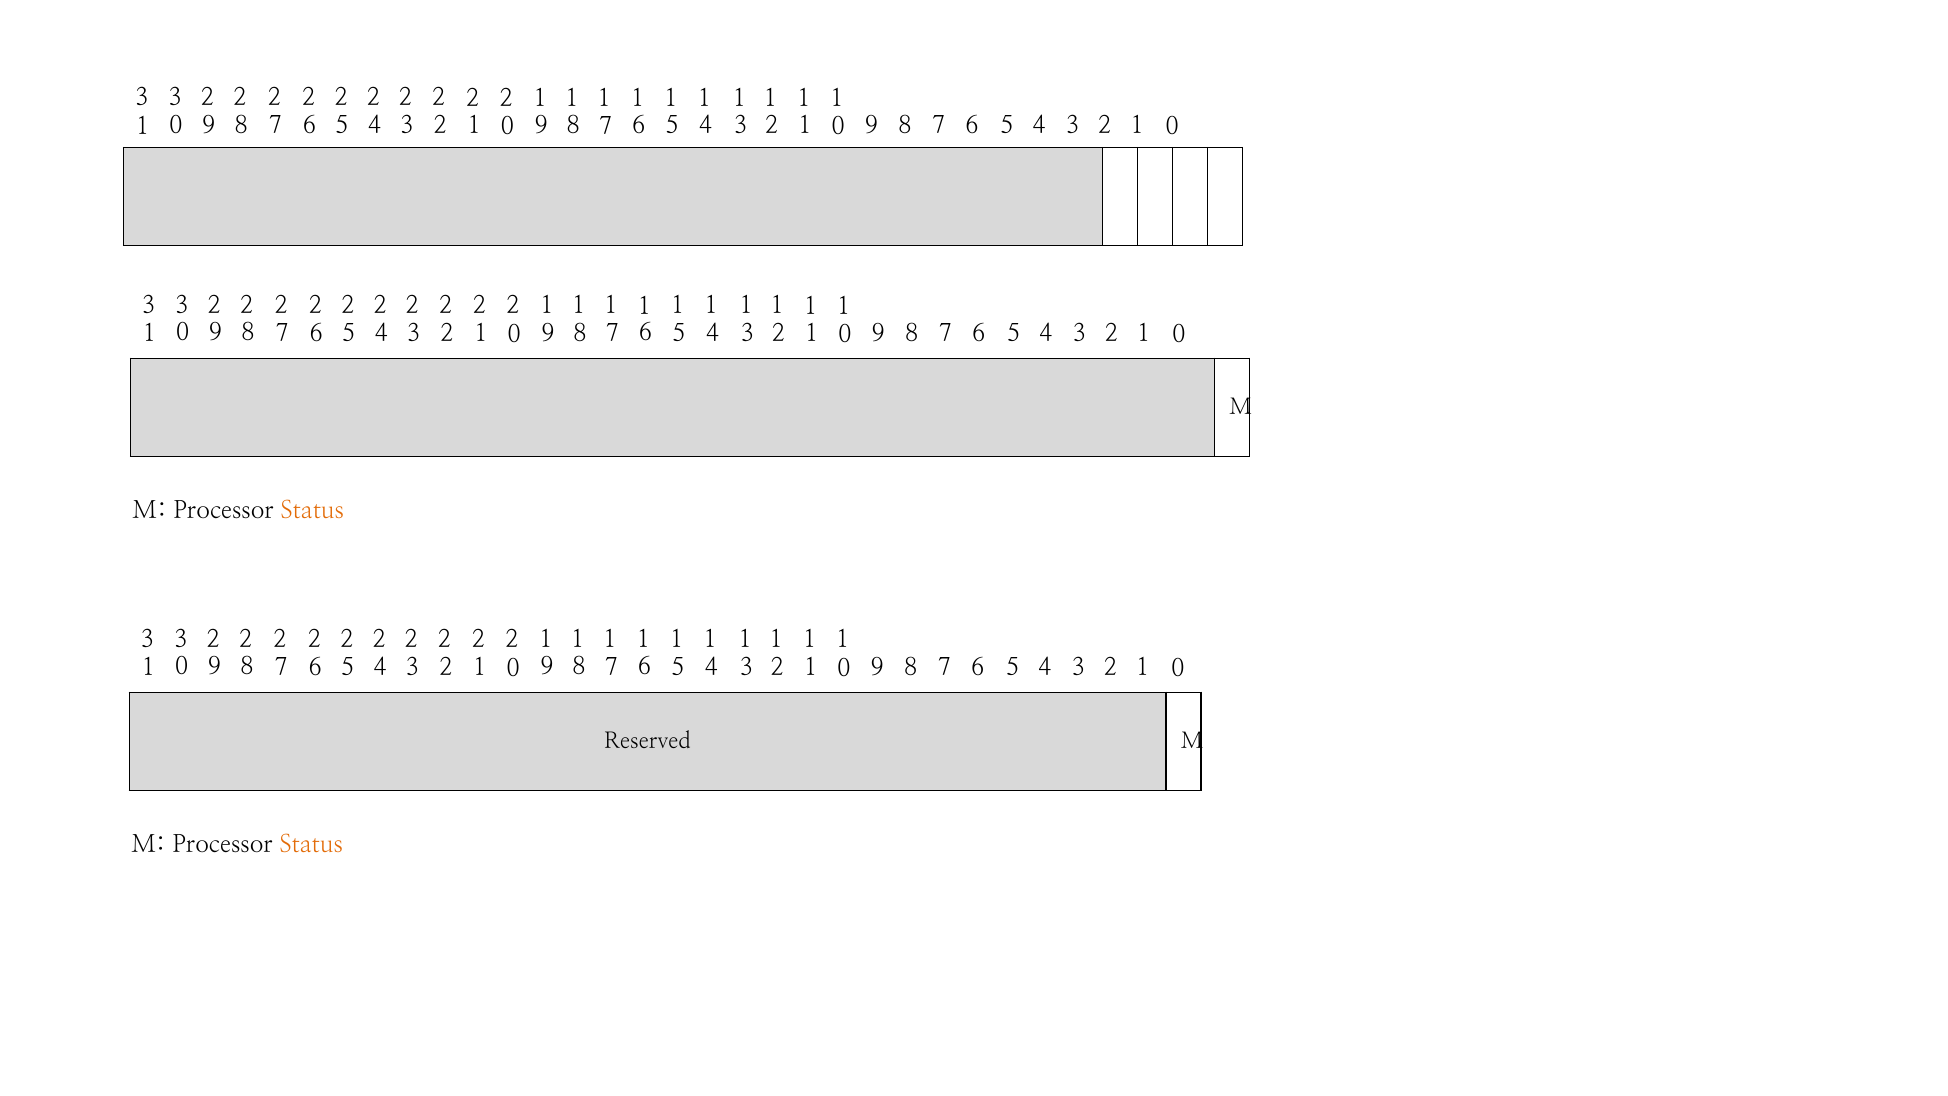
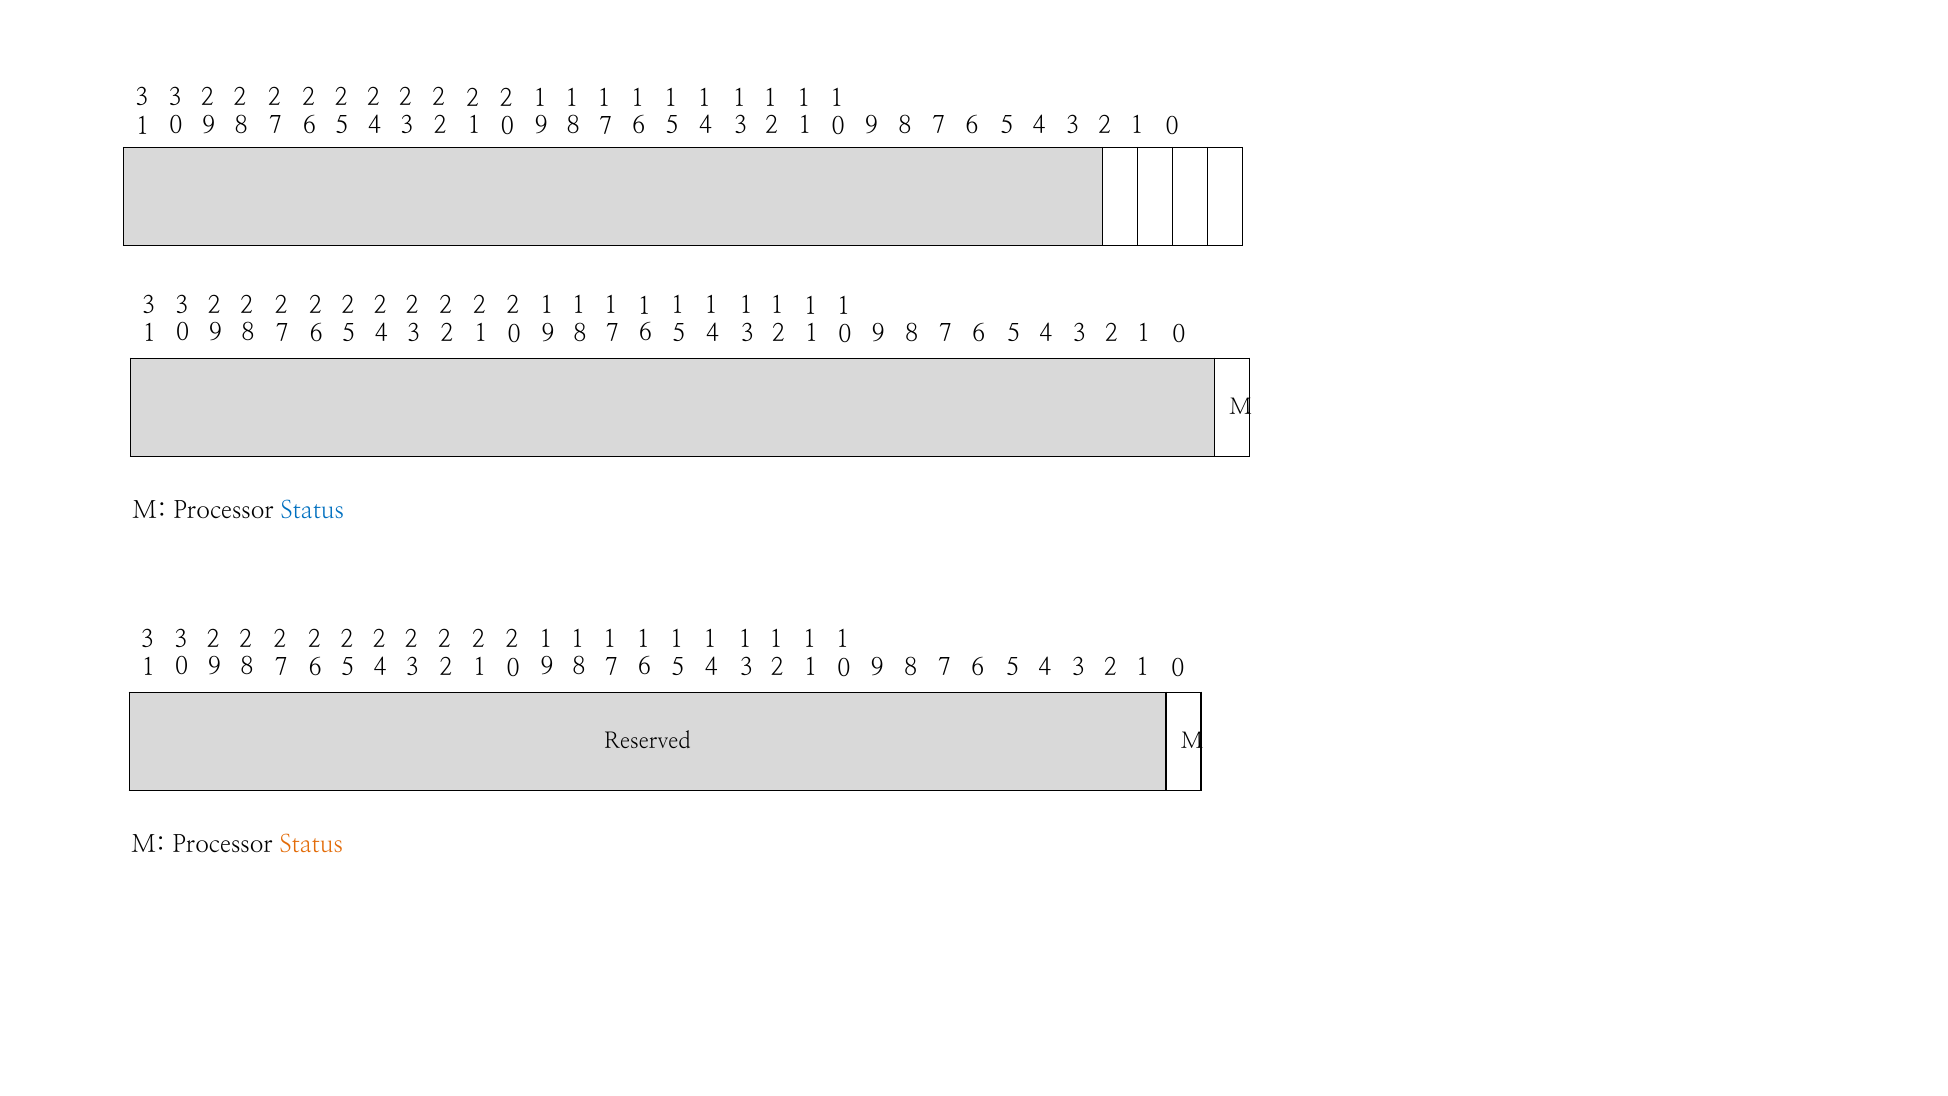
Status at (312, 510) colour: orange -> blue
